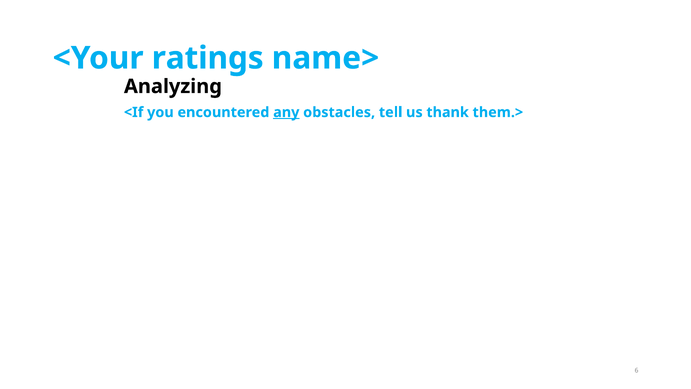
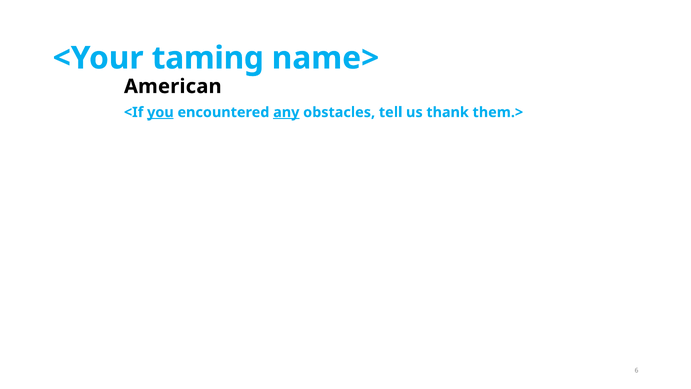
ratings: ratings -> taming
Analyzing: Analyzing -> American
you underline: none -> present
